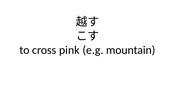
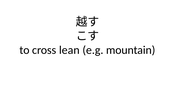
pink: pink -> lean
